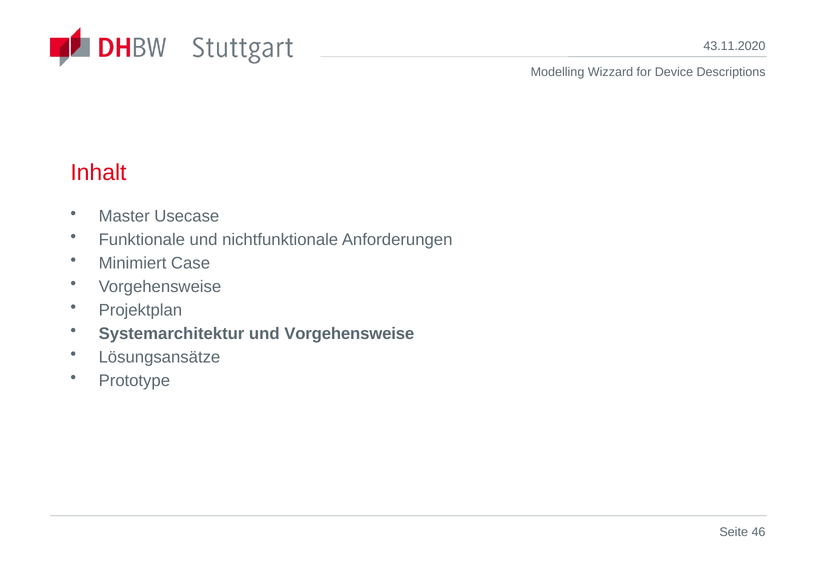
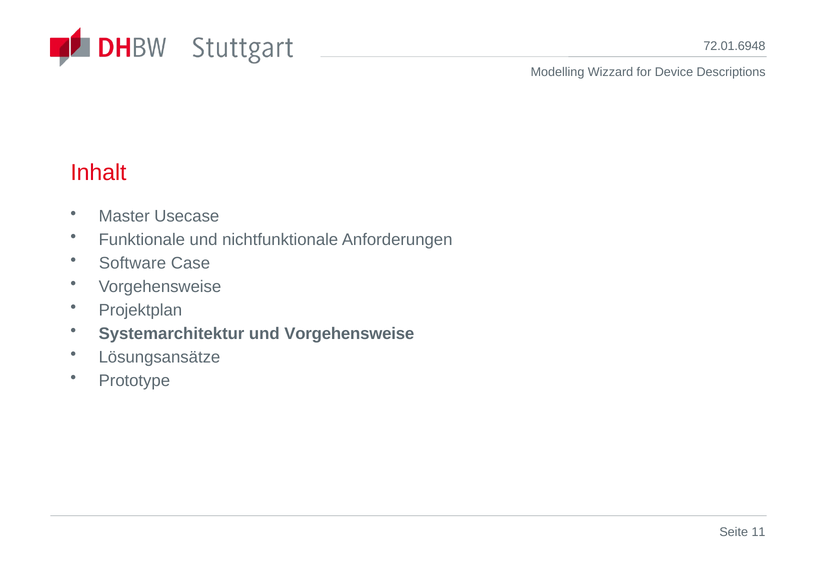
43.11.2020: 43.11.2020 -> 72.01.6948
Minimiert: Minimiert -> Software
46: 46 -> 11
